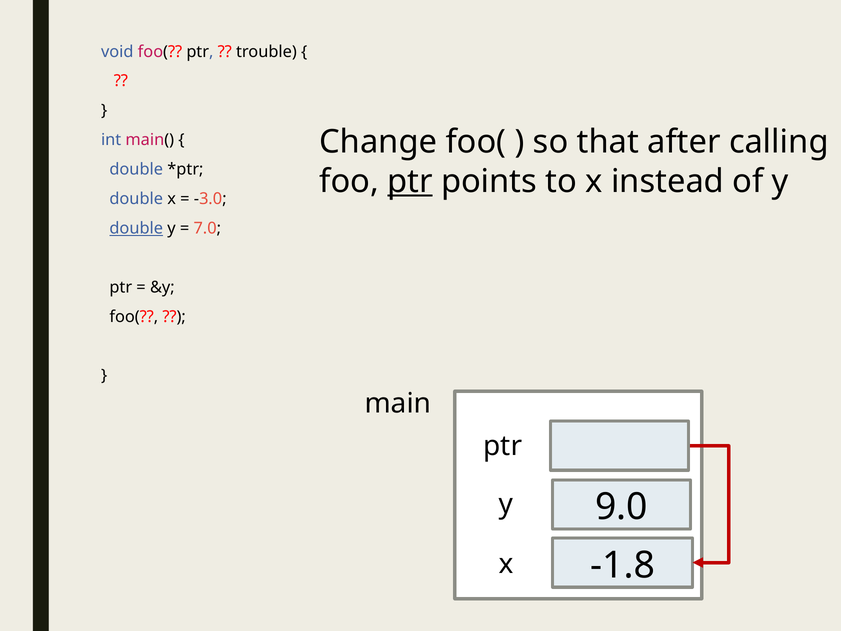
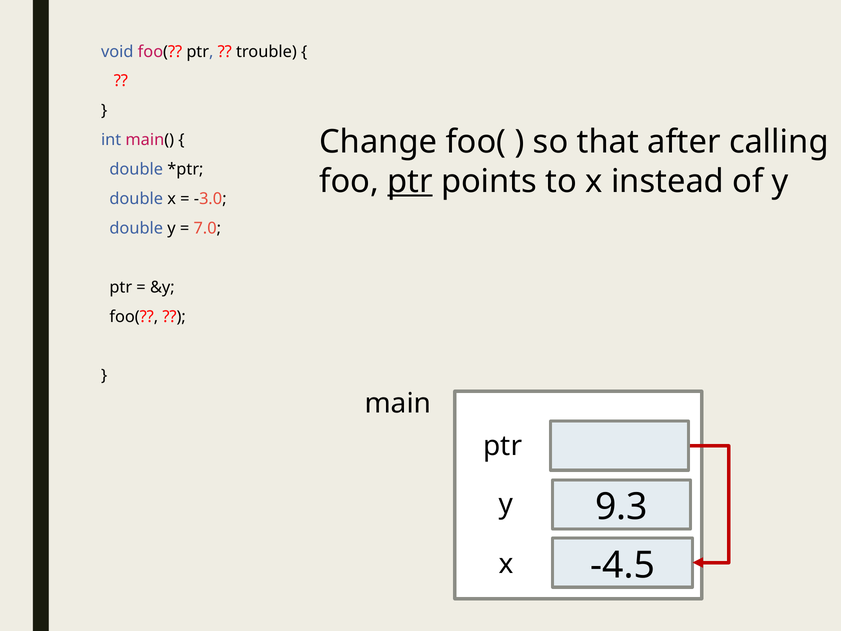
double at (136, 228) underline: present -> none
9.0: 9.0 -> 9.3
-1.8: -1.8 -> -4.5
